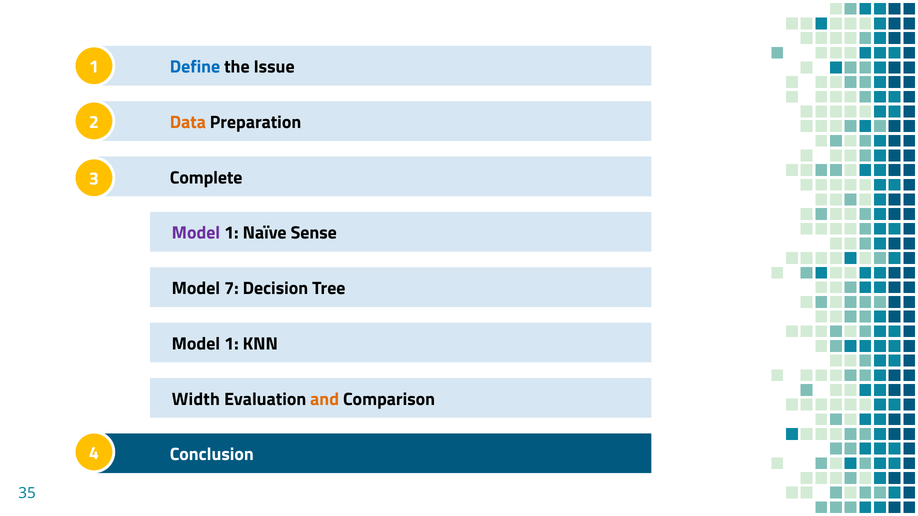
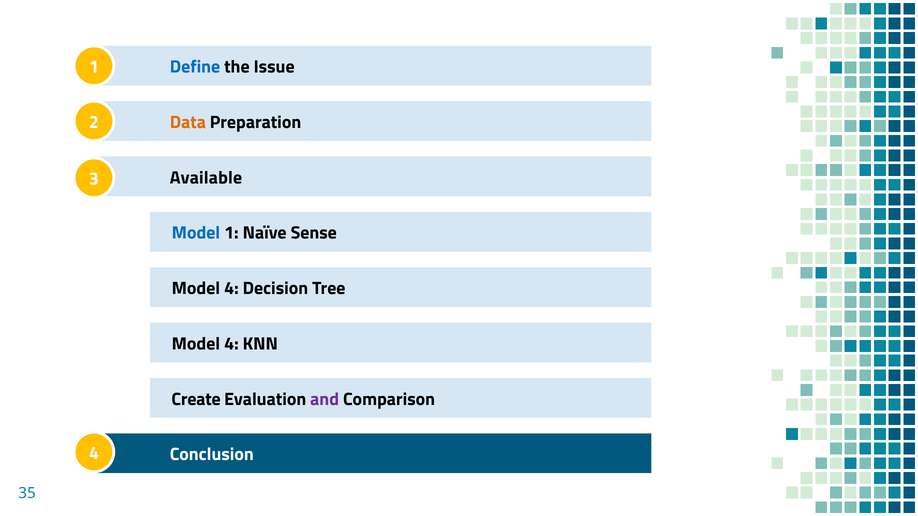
Complete: Complete -> Available
Model at (196, 233) colour: purple -> blue
7 at (231, 289): 7 -> 4
1 at (231, 344): 1 -> 4
Width: Width -> Create
and colour: orange -> purple
